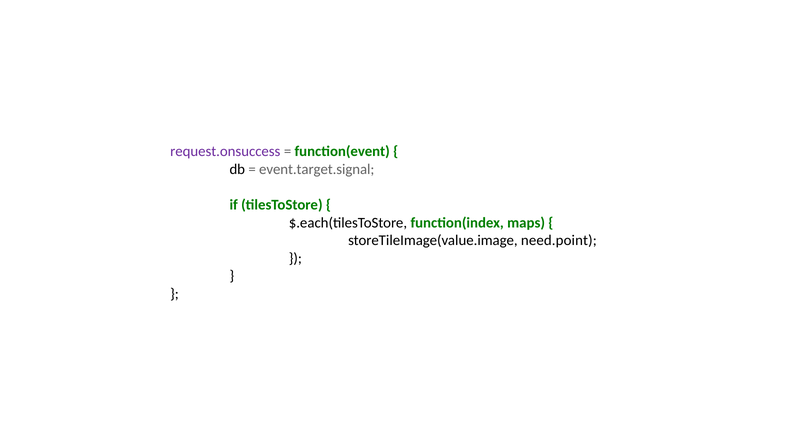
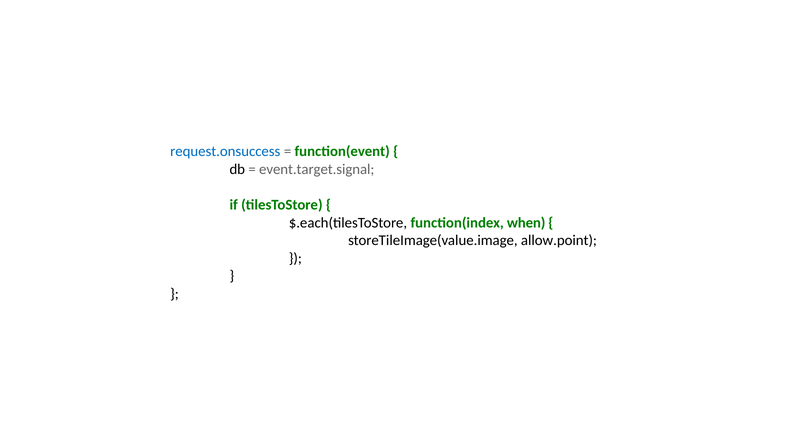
request.onsuccess colour: purple -> blue
maps: maps -> when
need.point: need.point -> allow.point
